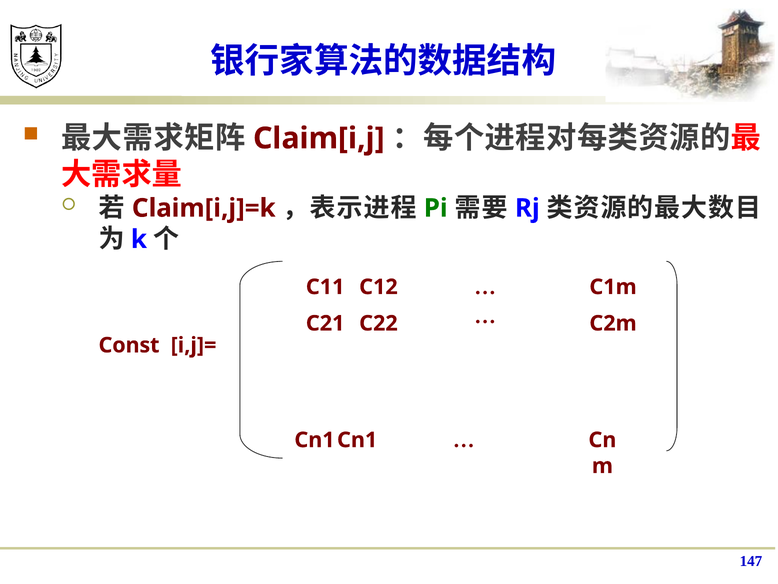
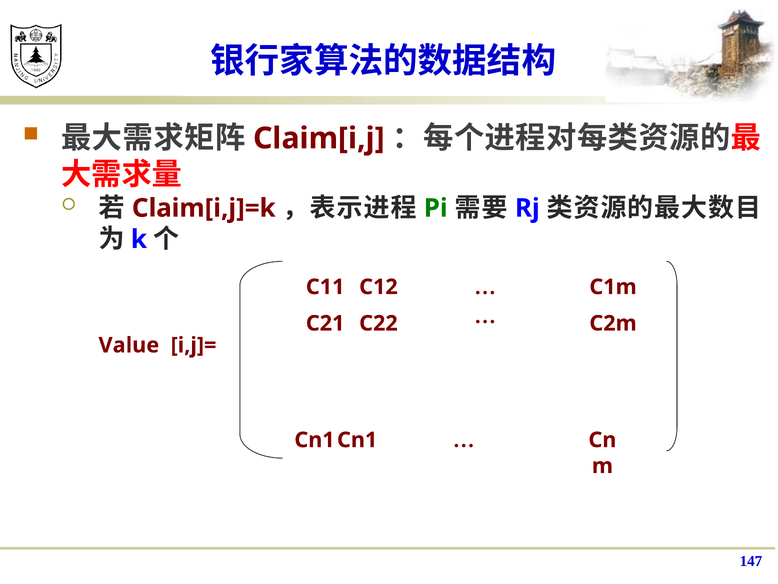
Const: Const -> Value
